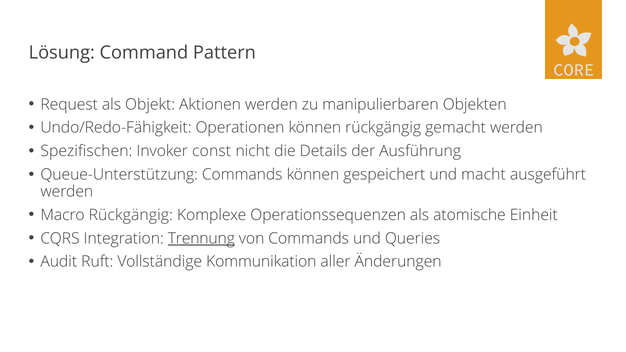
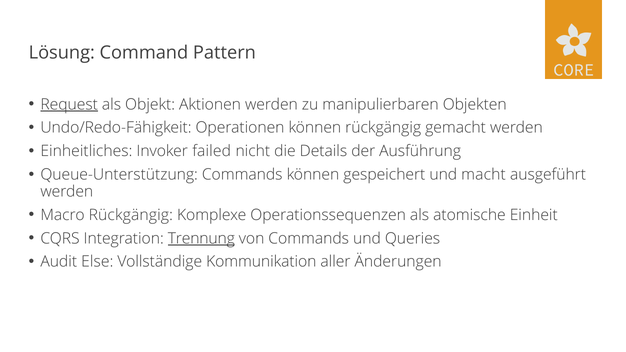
Request underline: none -> present
Spezifischen: Spezifischen -> Einheitliches
const: const -> failed
Ruft: Ruft -> Else
